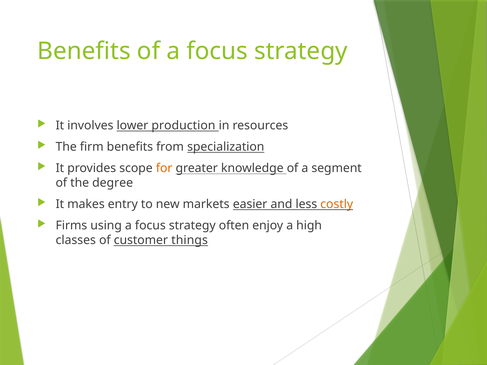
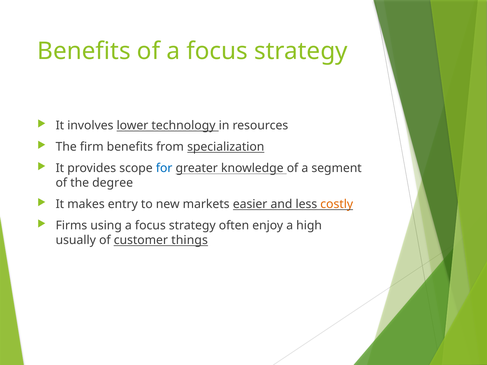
production: production -> technology
for colour: orange -> blue
classes: classes -> usually
